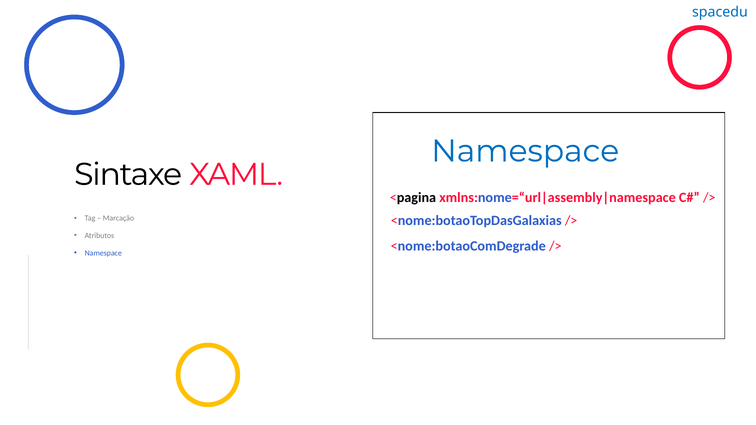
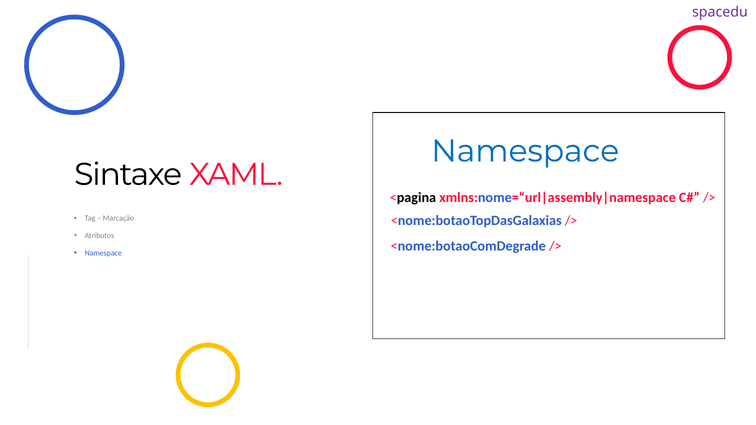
spacedu colour: blue -> purple
